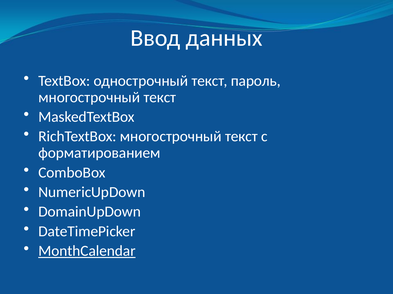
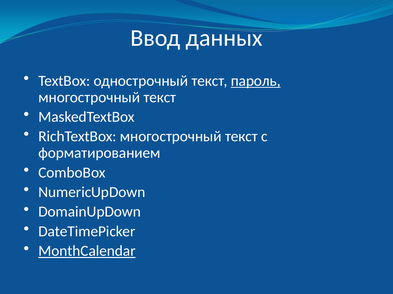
пароль underline: none -> present
